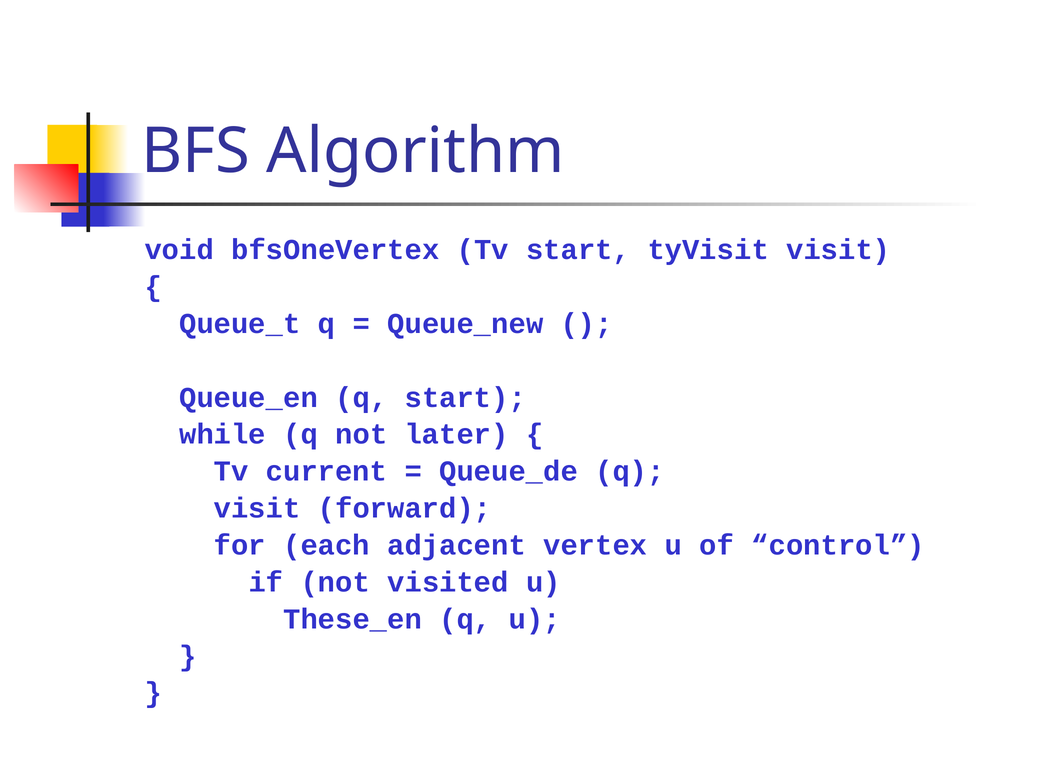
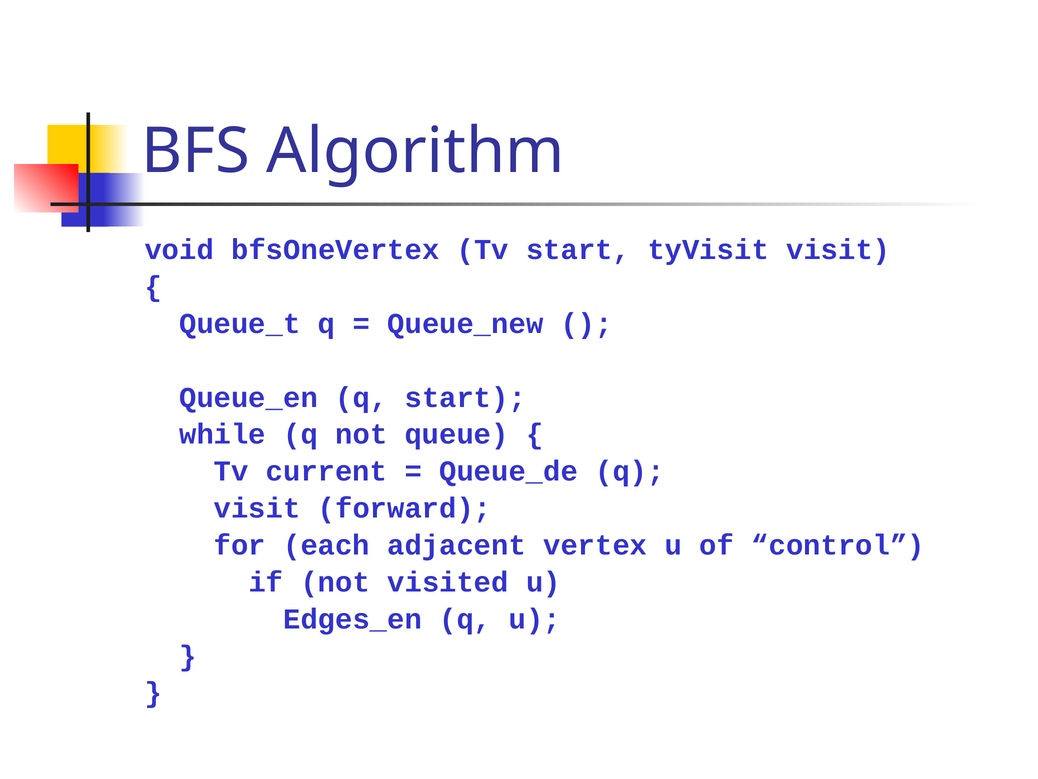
later: later -> queue
These_en: These_en -> Edges_en
